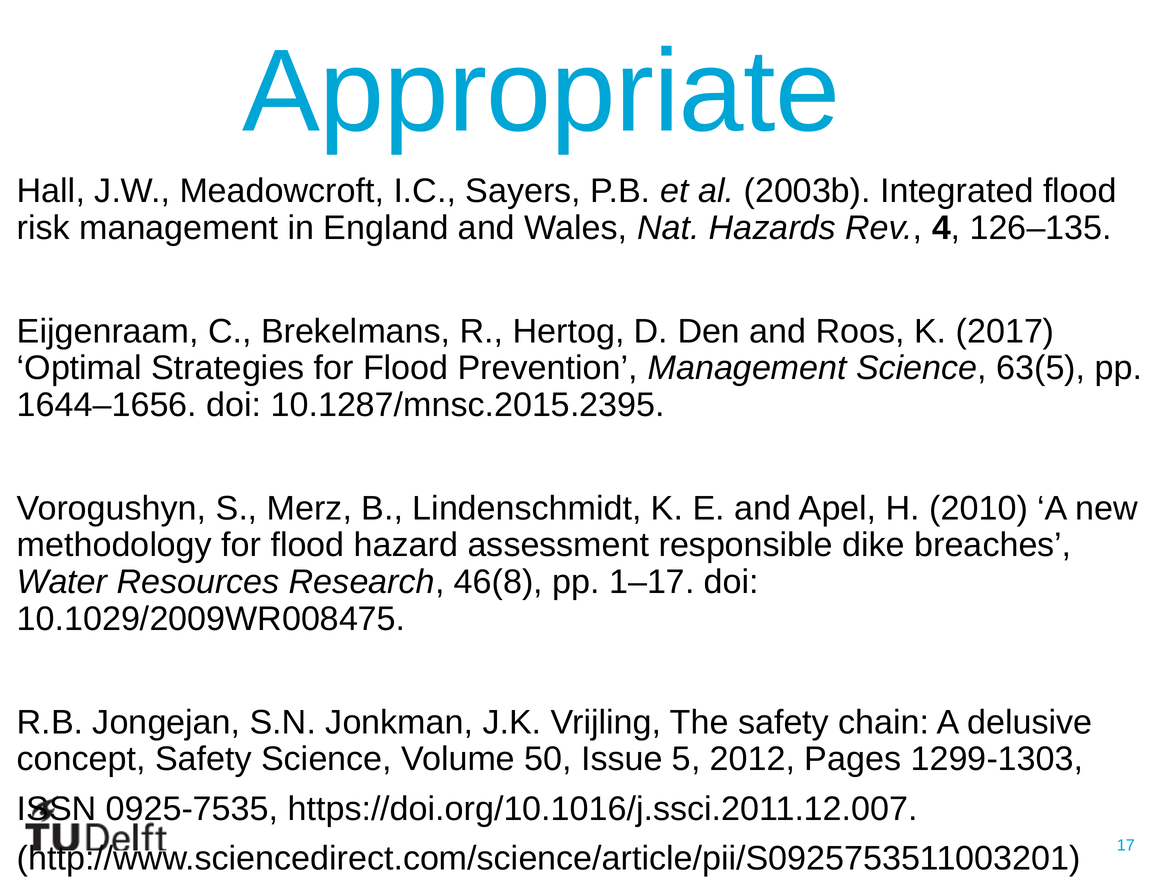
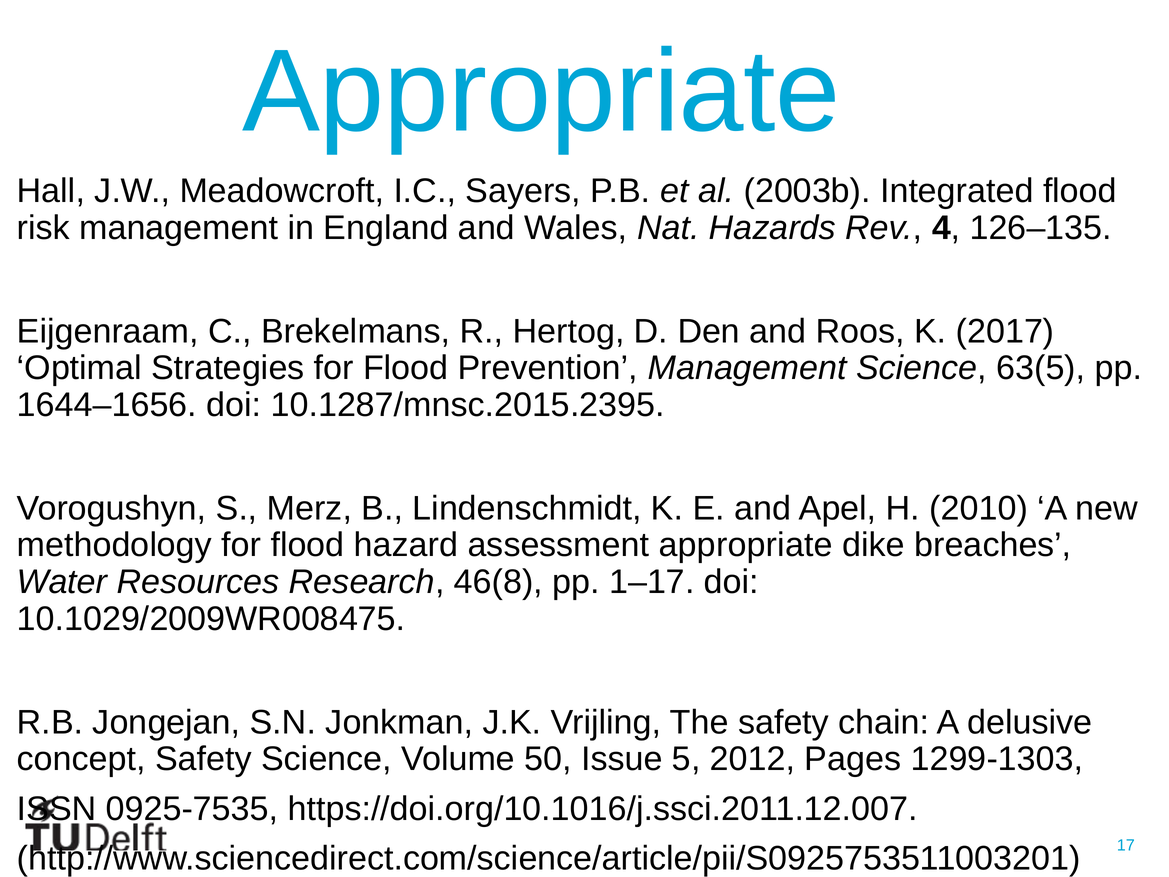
assessment responsible: responsible -> appropriate
